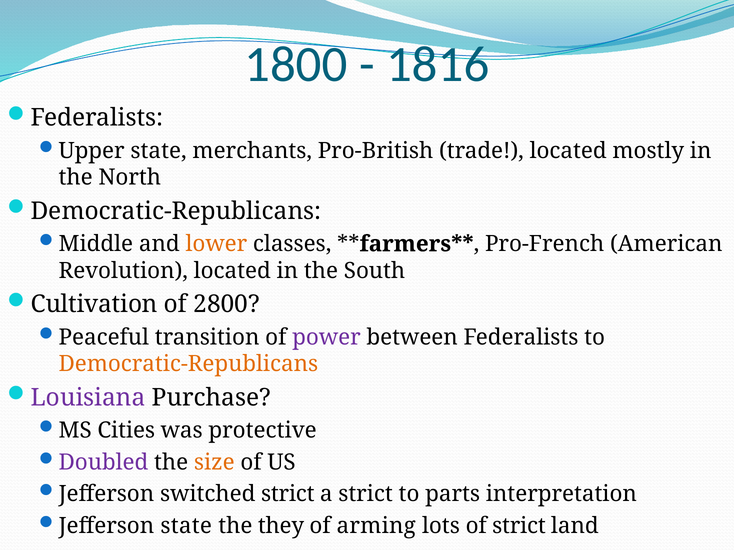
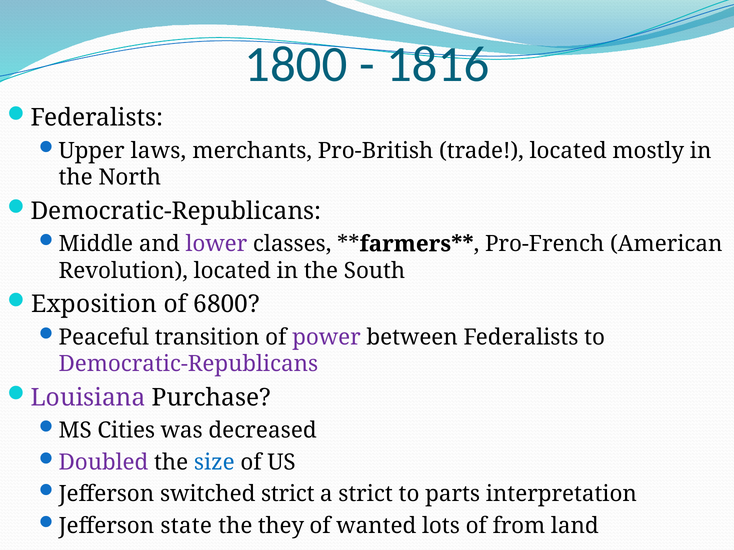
Upper state: state -> laws
lower colour: orange -> purple
Cultivation: Cultivation -> Exposition
2800: 2800 -> 6800
Democratic-Republicans at (188, 364) colour: orange -> purple
protective: protective -> decreased
size colour: orange -> blue
arming: arming -> wanted
of strict: strict -> from
